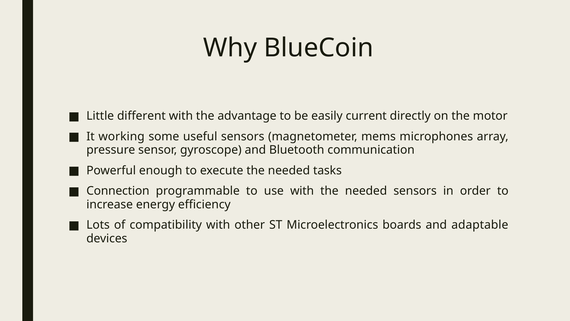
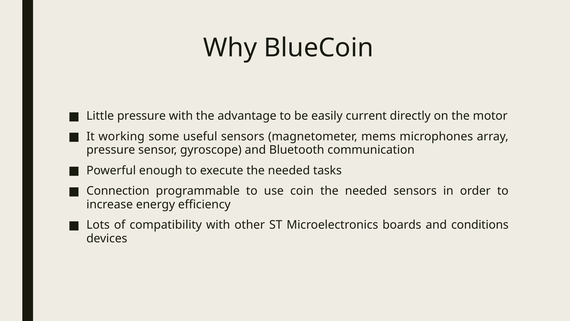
Little different: different -> pressure
use with: with -> coin
adaptable: adaptable -> conditions
